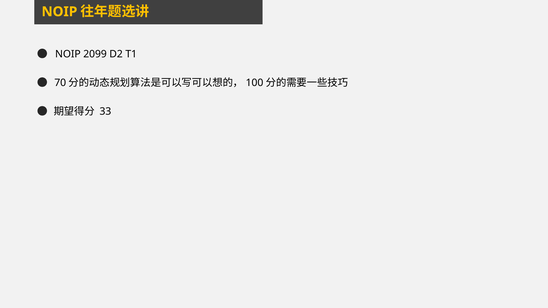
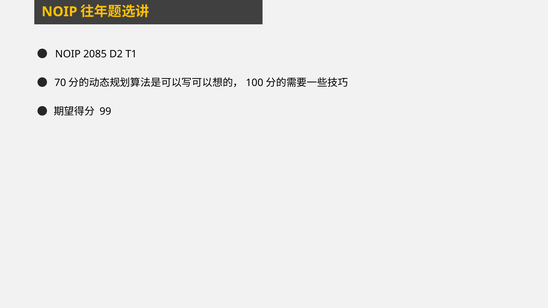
2099: 2099 -> 2085
33: 33 -> 99
